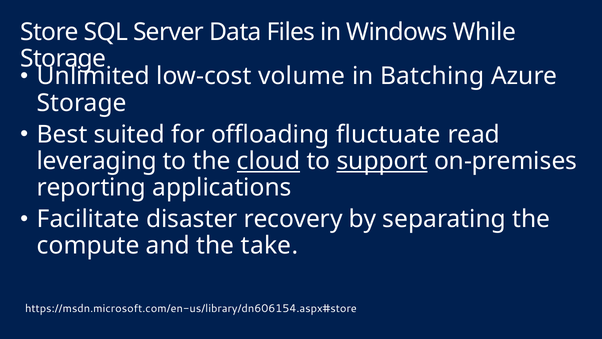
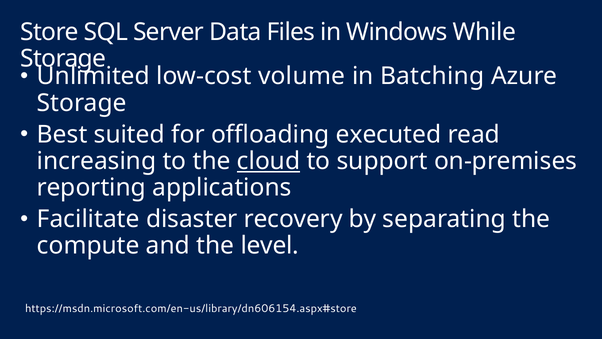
fluctuate: fluctuate -> executed
leveraging: leveraging -> increasing
support underline: present -> none
take: take -> level
